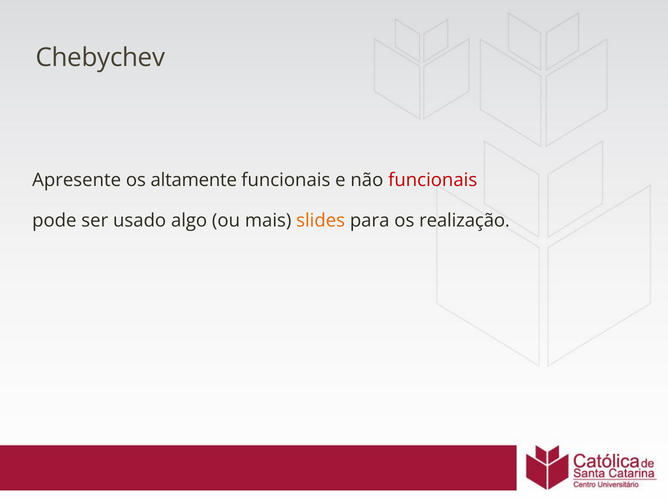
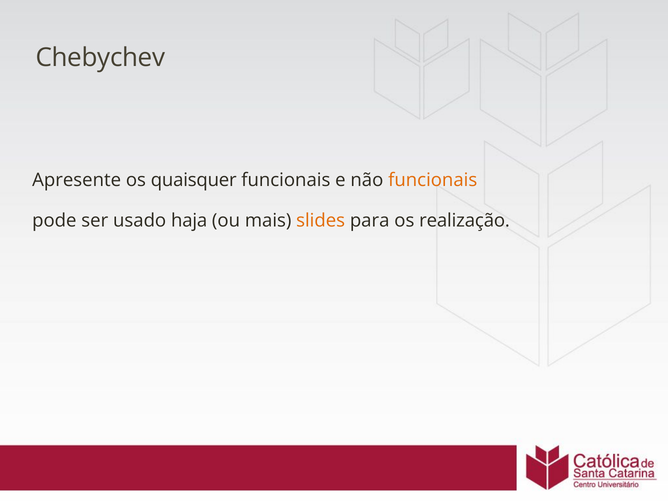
altamente: altamente -> quaisquer
funcionais at (433, 180) colour: red -> orange
algo: algo -> haja
